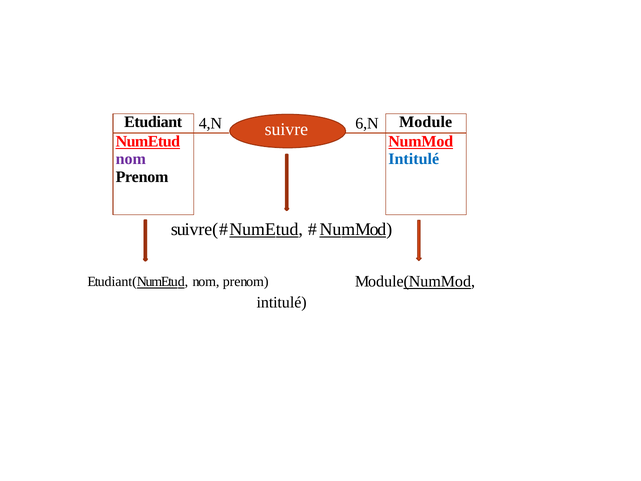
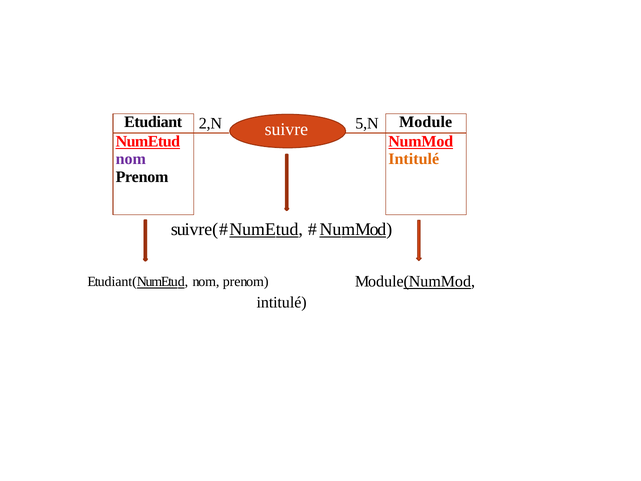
4,N: 4,N -> 2,N
6,N: 6,N -> 5,N
Intitulé at (414, 159) colour: blue -> orange
